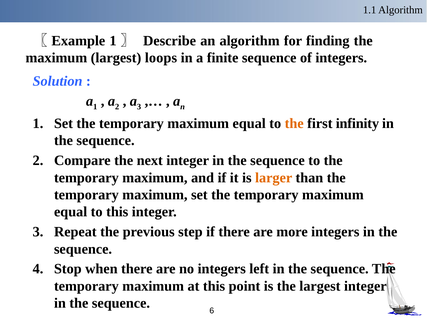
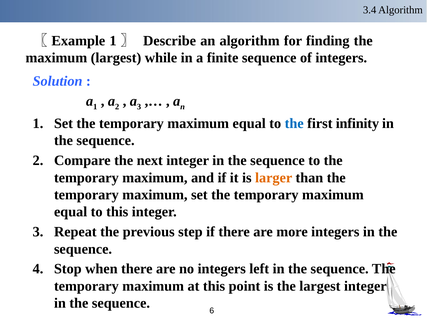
1.1: 1.1 -> 3.4
loops: loops -> while
the at (294, 123) colour: orange -> blue
